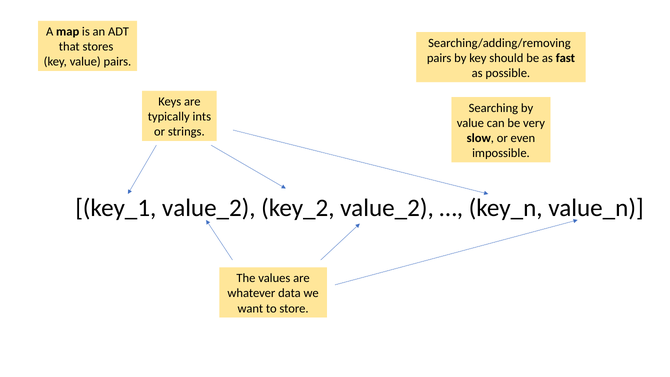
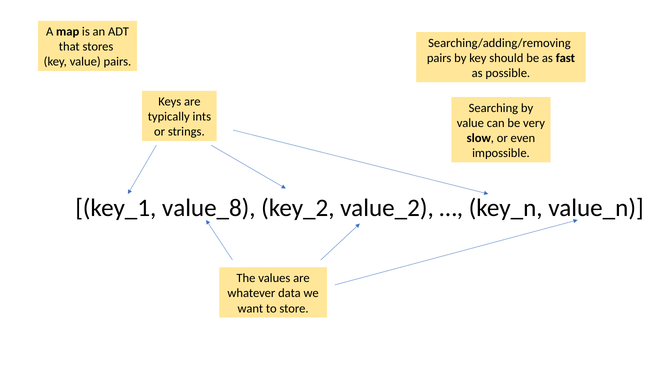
key_1 value_2: value_2 -> value_8
